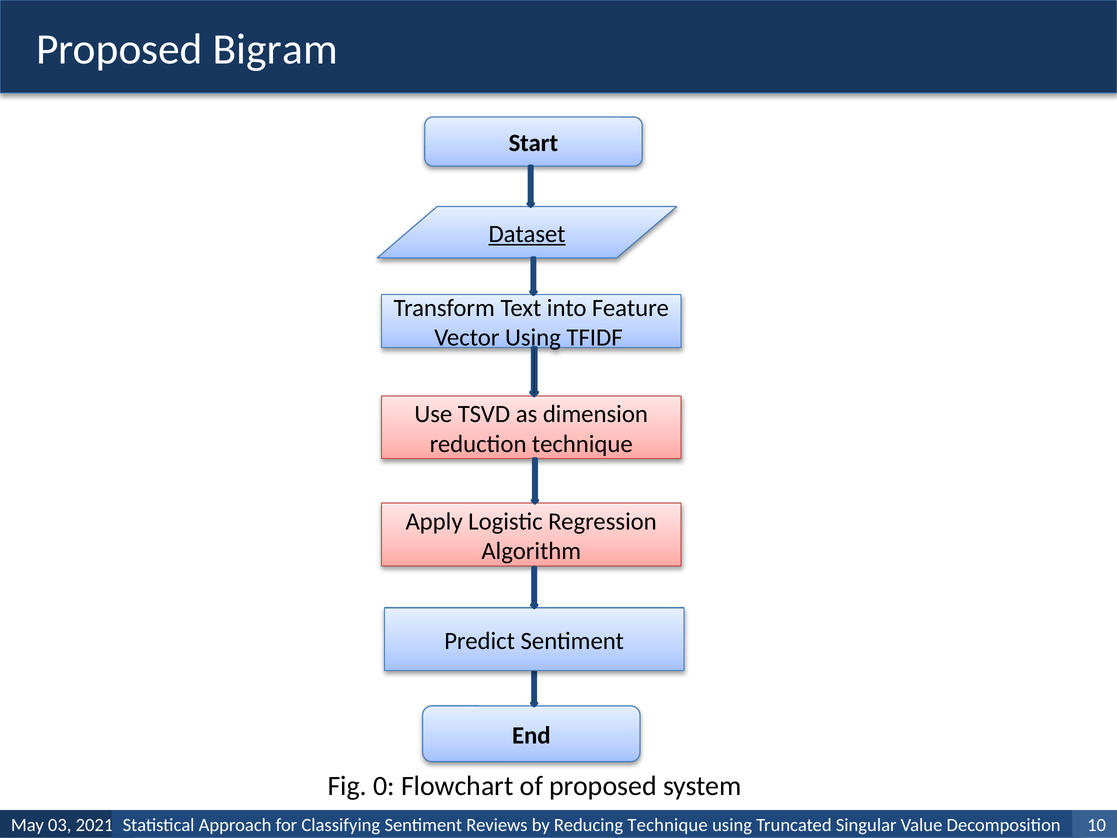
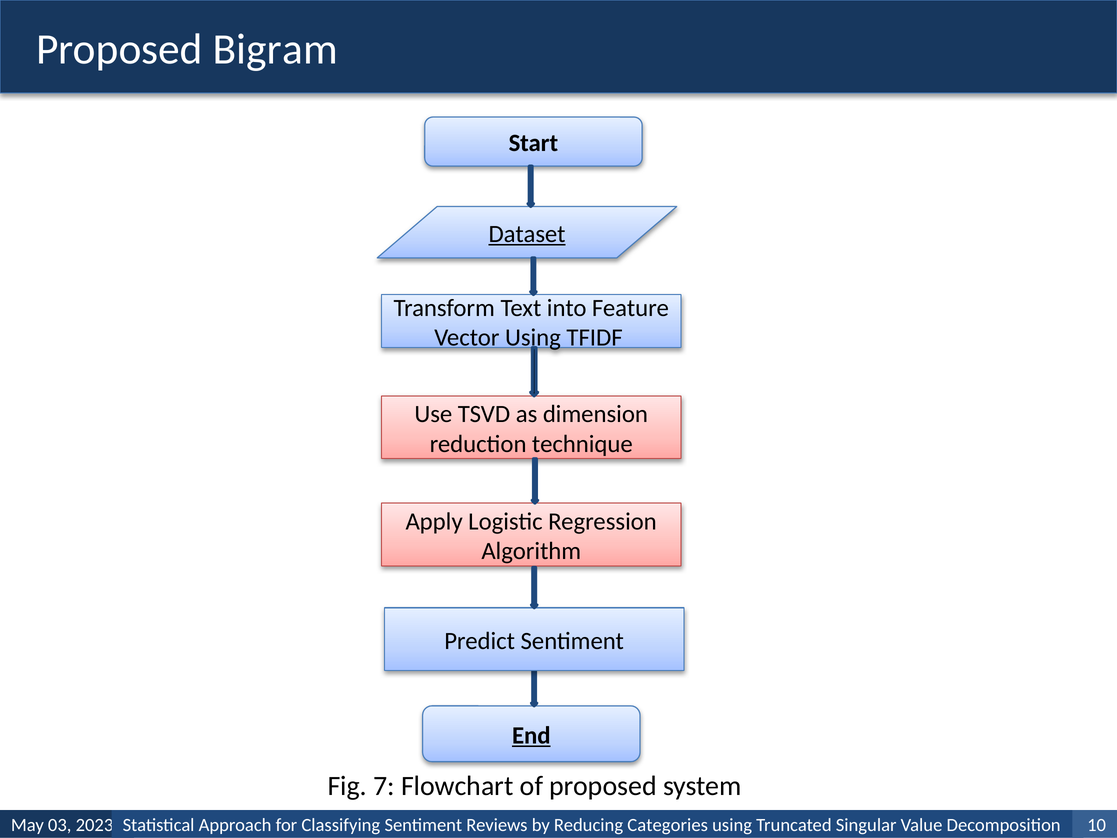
End underline: none -> present
0: 0 -> 7
2021: 2021 -> 2023
Reducing Technique: Technique -> Categories
